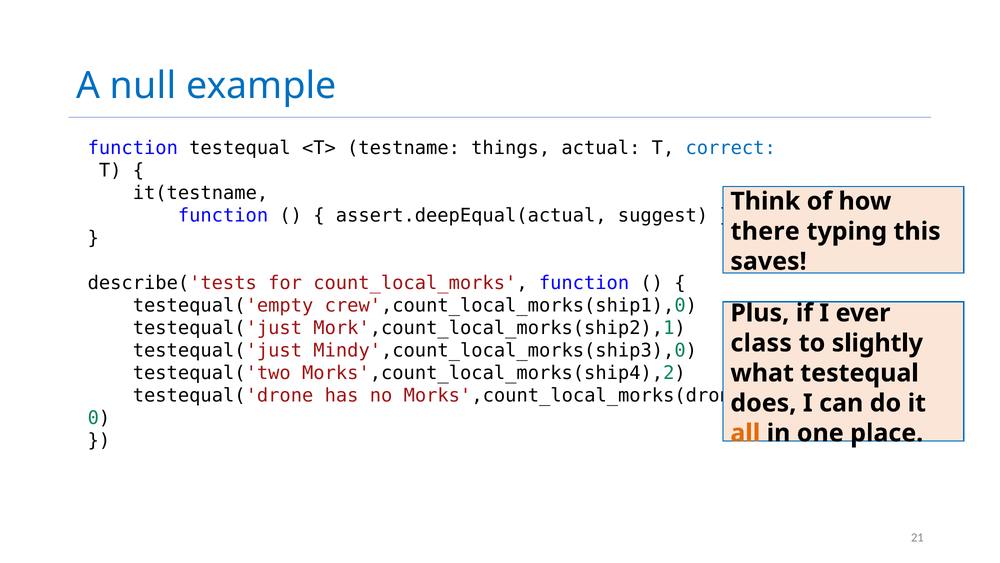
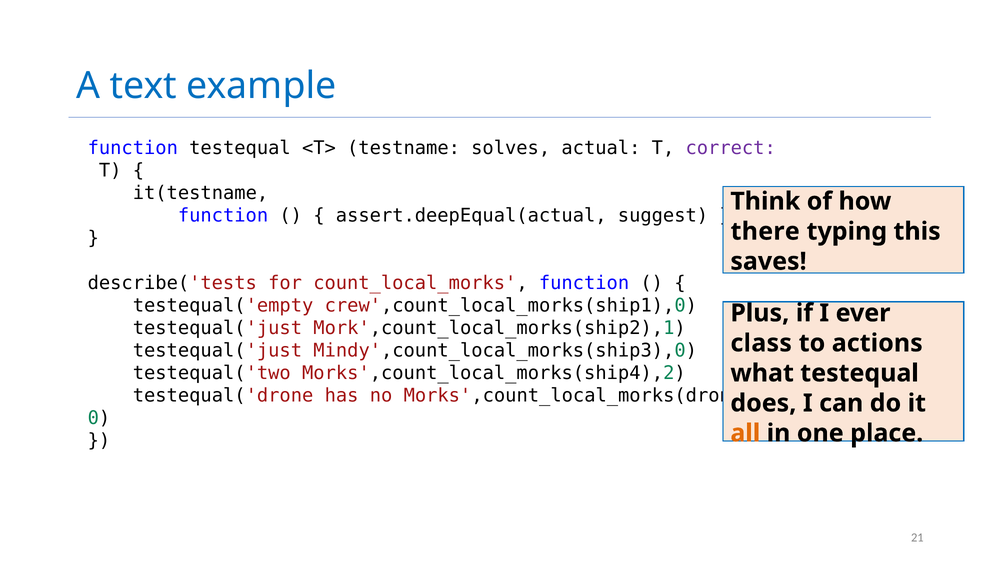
null: null -> text
things: things -> solves
correct colour: blue -> purple
slightly: slightly -> actions
